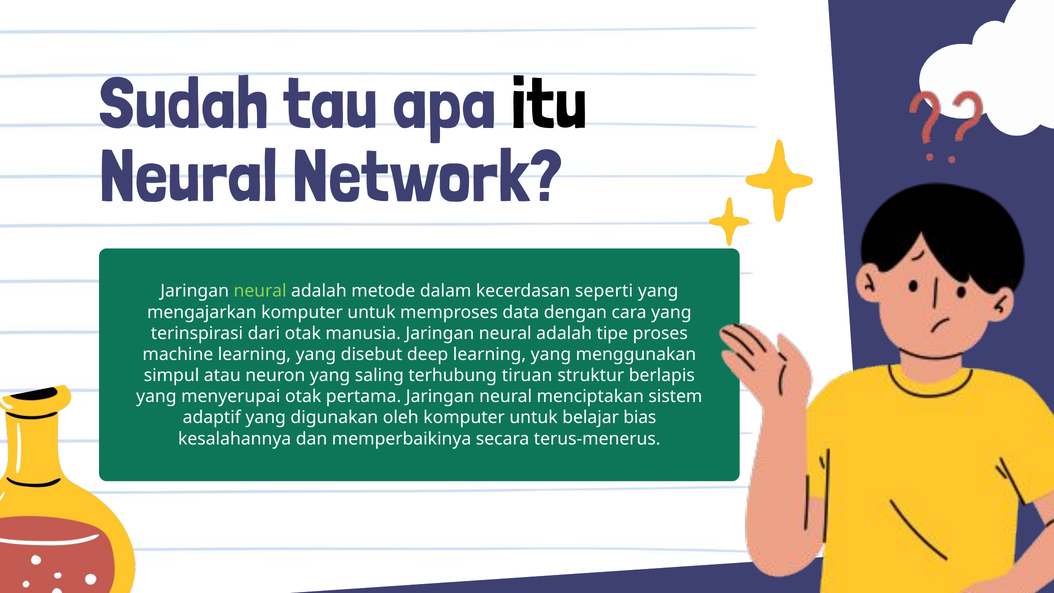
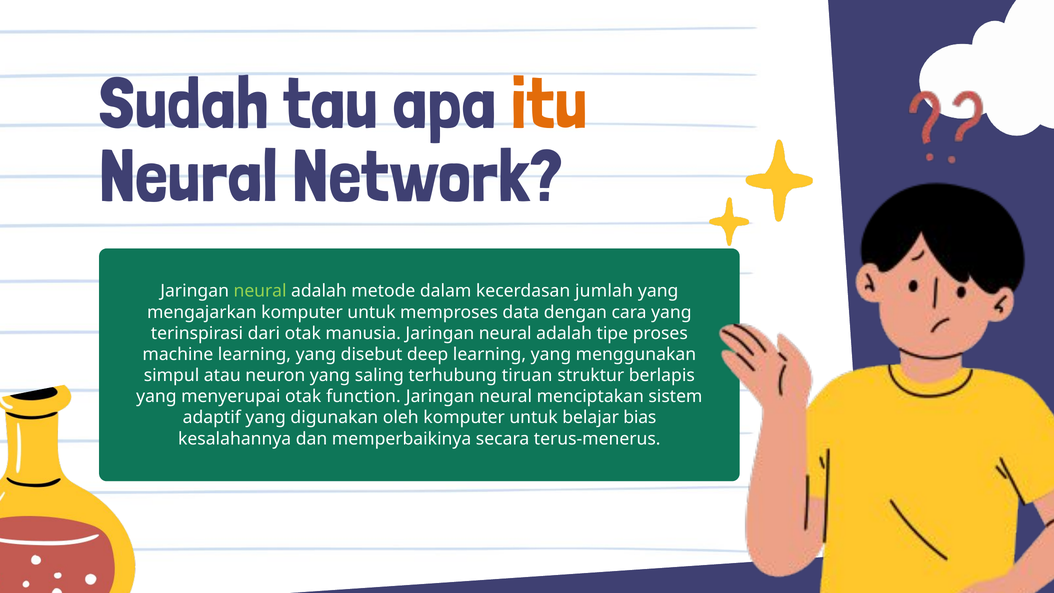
itu colour: black -> orange
seperti: seperti -> jumlah
pertama: pertama -> function
